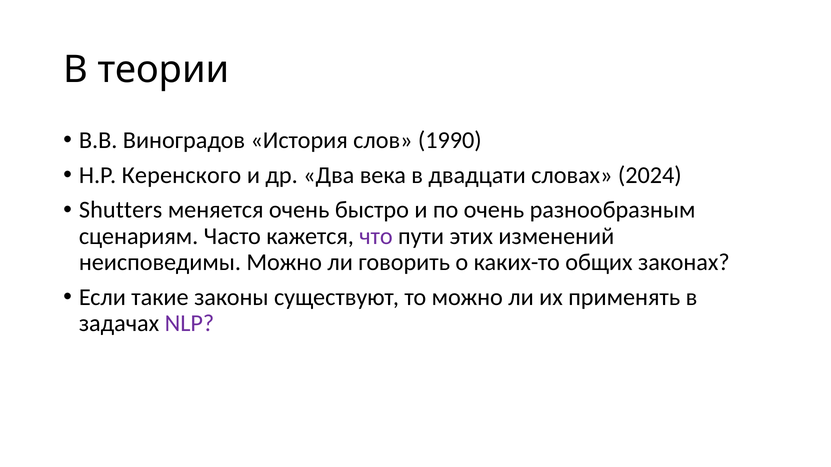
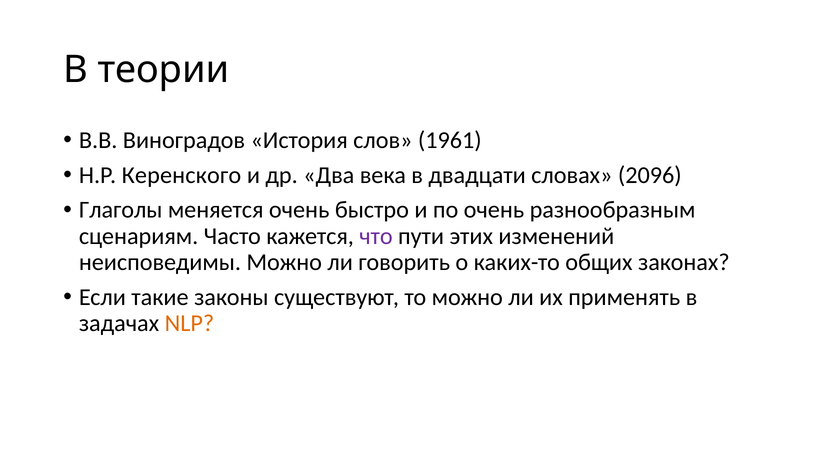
1990: 1990 -> 1961
2024: 2024 -> 2096
Shutters: Shutters -> Глаголы
NLP colour: purple -> orange
